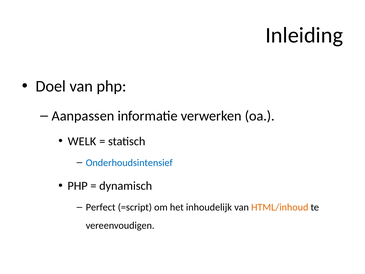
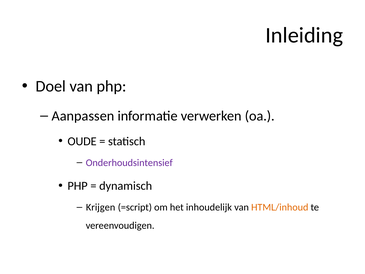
WELK: WELK -> OUDE
Onderhoudsintensief colour: blue -> purple
Perfect: Perfect -> Krijgen
